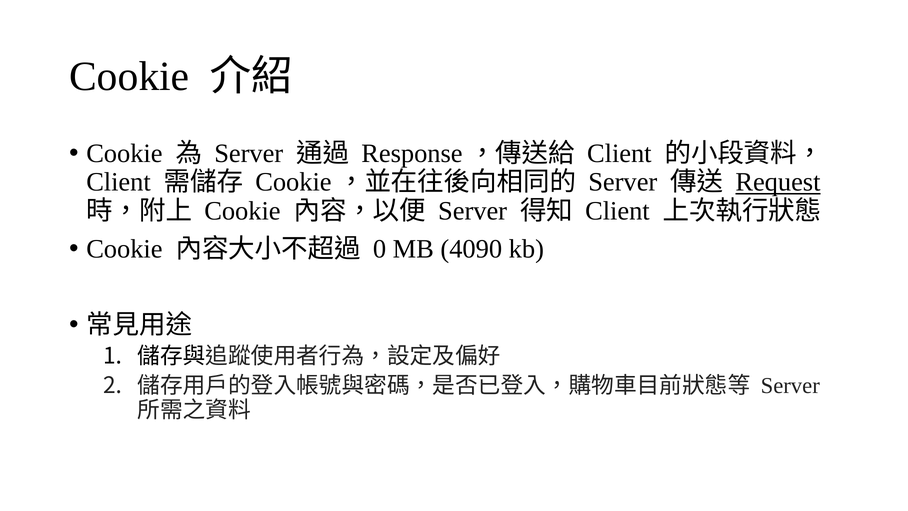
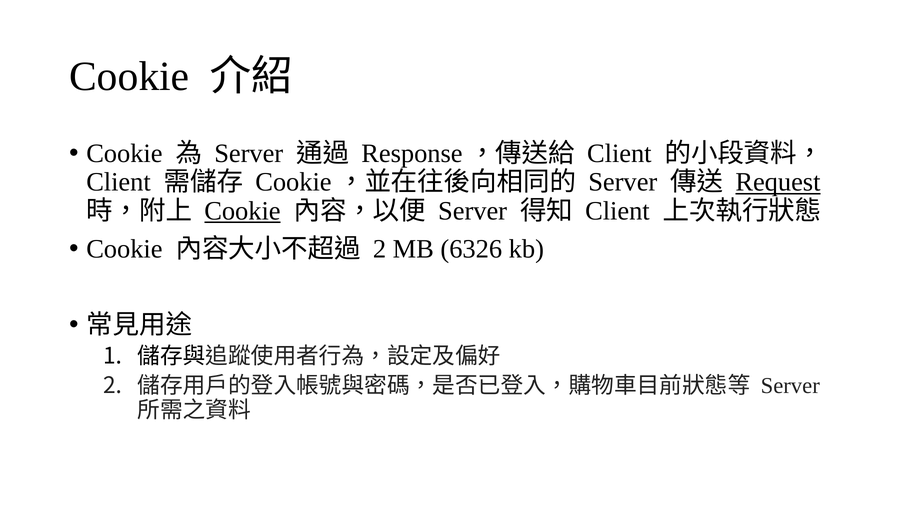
Cookie at (242, 211) underline: none -> present
0 at (380, 249): 0 -> 2
4090: 4090 -> 6326
